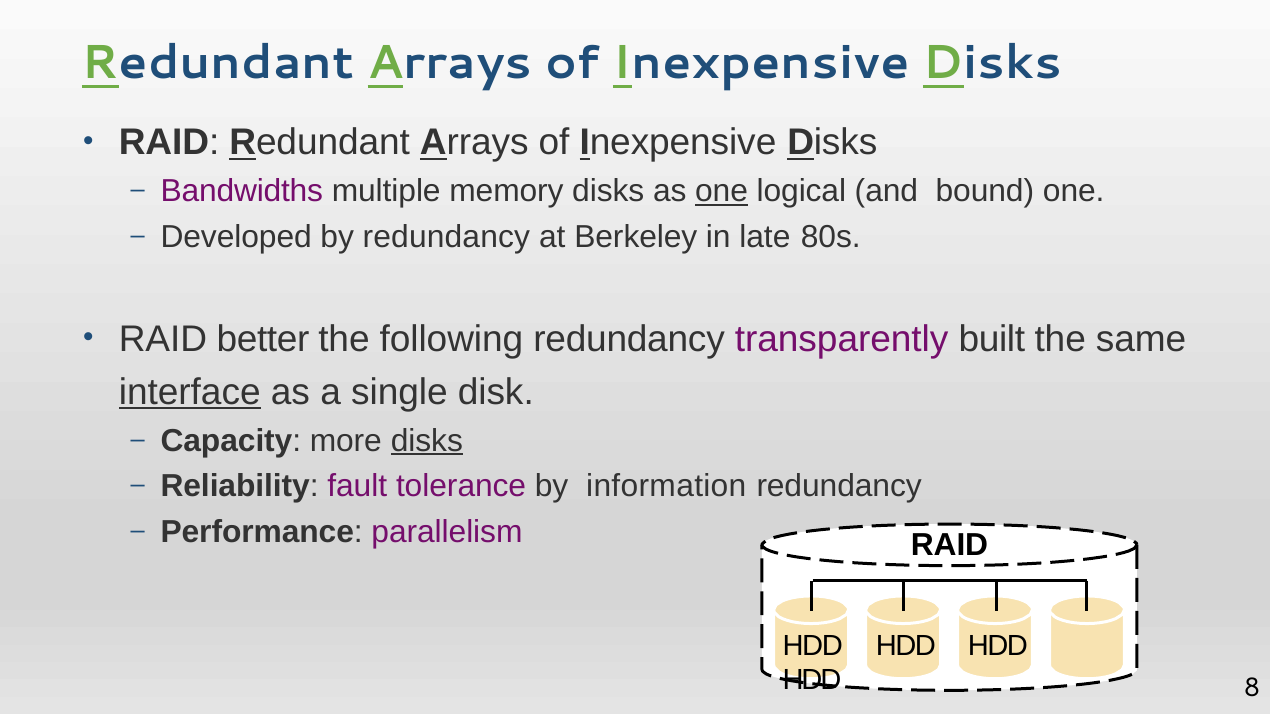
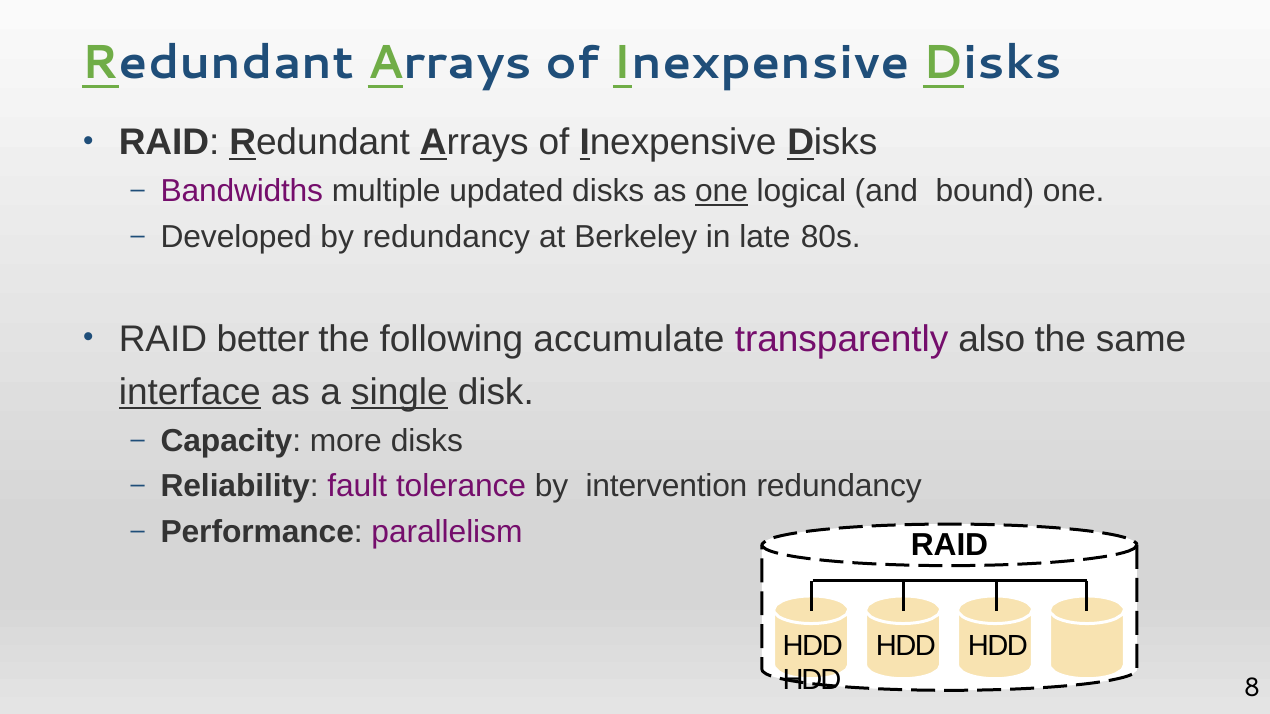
memory: memory -> updated
following redundancy: redundancy -> accumulate
built: built -> also
single underline: none -> present
disks at (427, 441) underline: present -> none
information: information -> intervention
